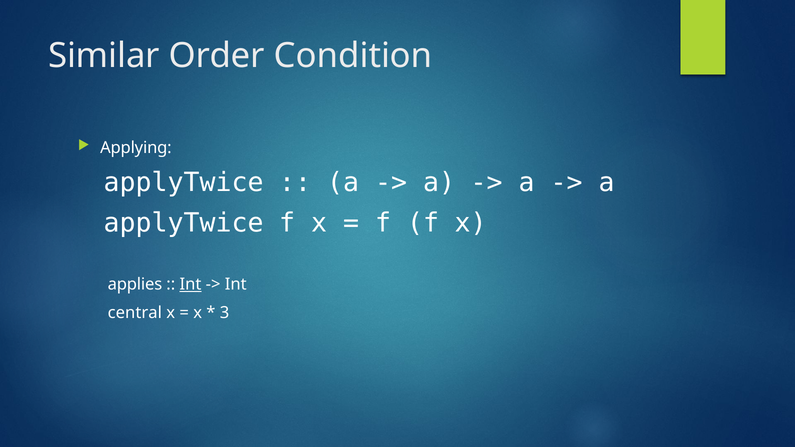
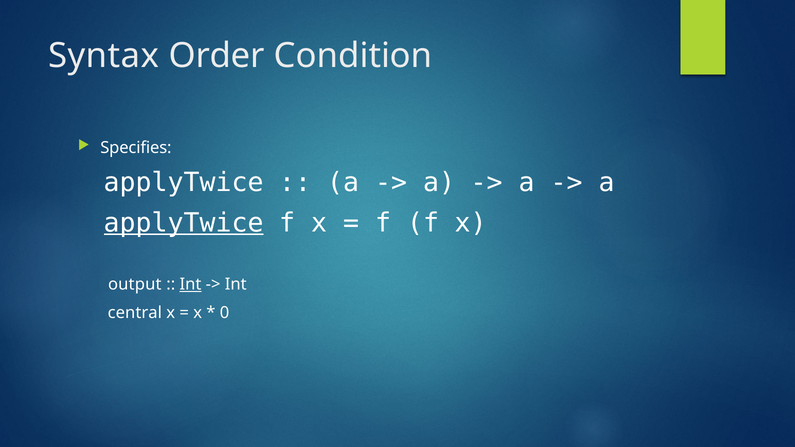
Similar: Similar -> Syntax
Applying: Applying -> Specifies
applyTwice at (184, 223) underline: none -> present
applies: applies -> output
3: 3 -> 0
